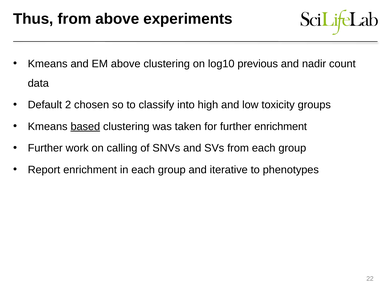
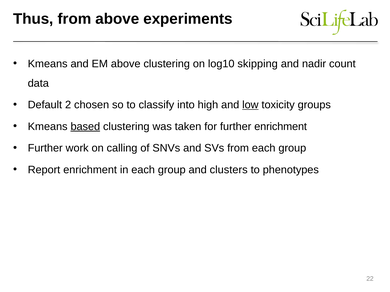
previous: previous -> skipping
low underline: none -> present
iterative: iterative -> clusters
